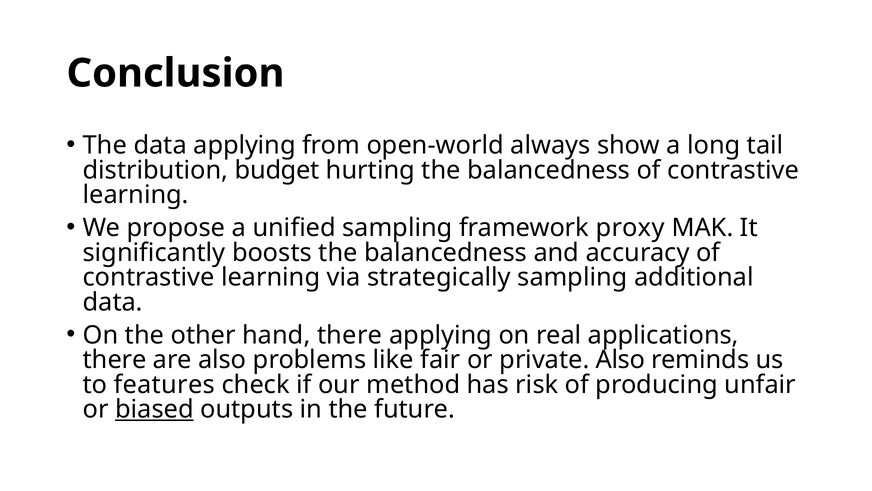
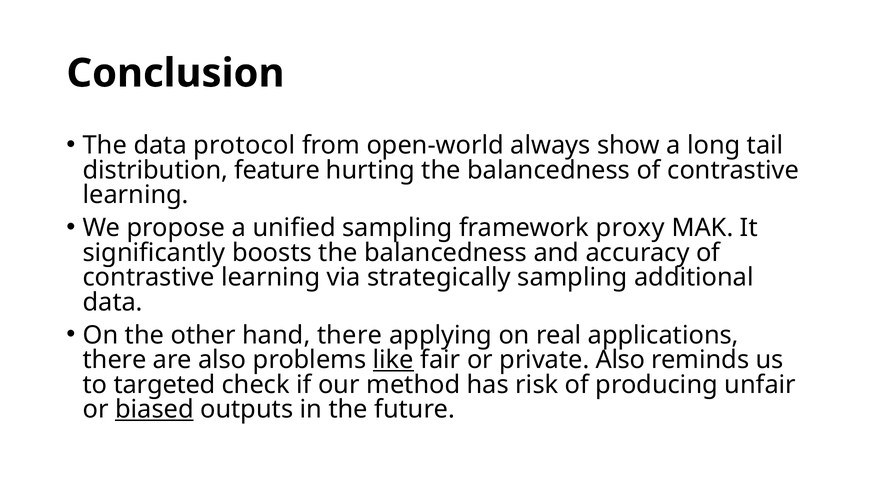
data applying: applying -> protocol
budget: budget -> feature
like underline: none -> present
features: features -> targeted
